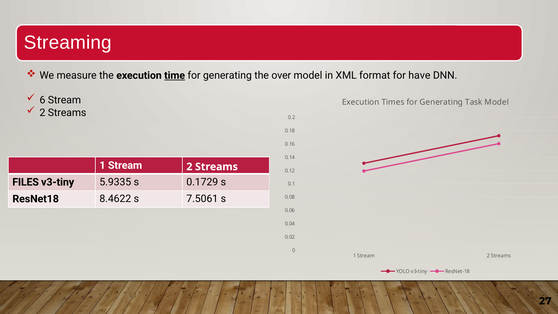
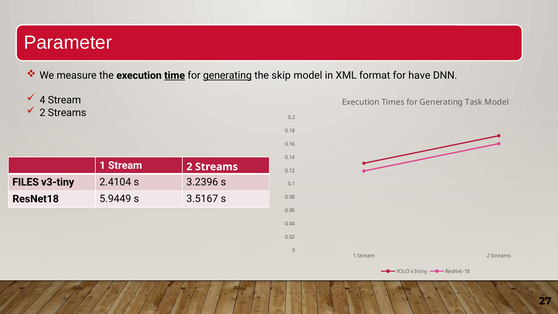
Streaming: Streaming -> Parameter
generating at (227, 75) underline: none -> present
over: over -> skip
6: 6 -> 4
5.9335: 5.9335 -> 2.4104
0.1729: 0.1729 -> 3.2396
8.4622: 8.4622 -> 5.9449
7.5061: 7.5061 -> 3.5167
